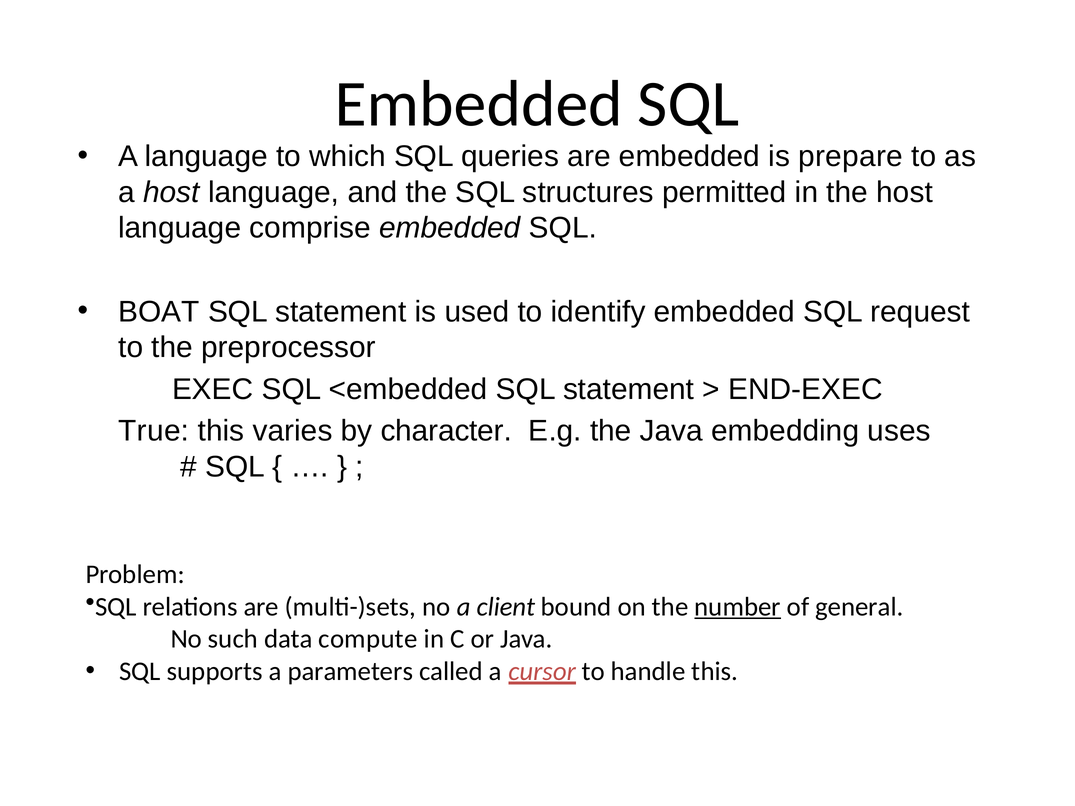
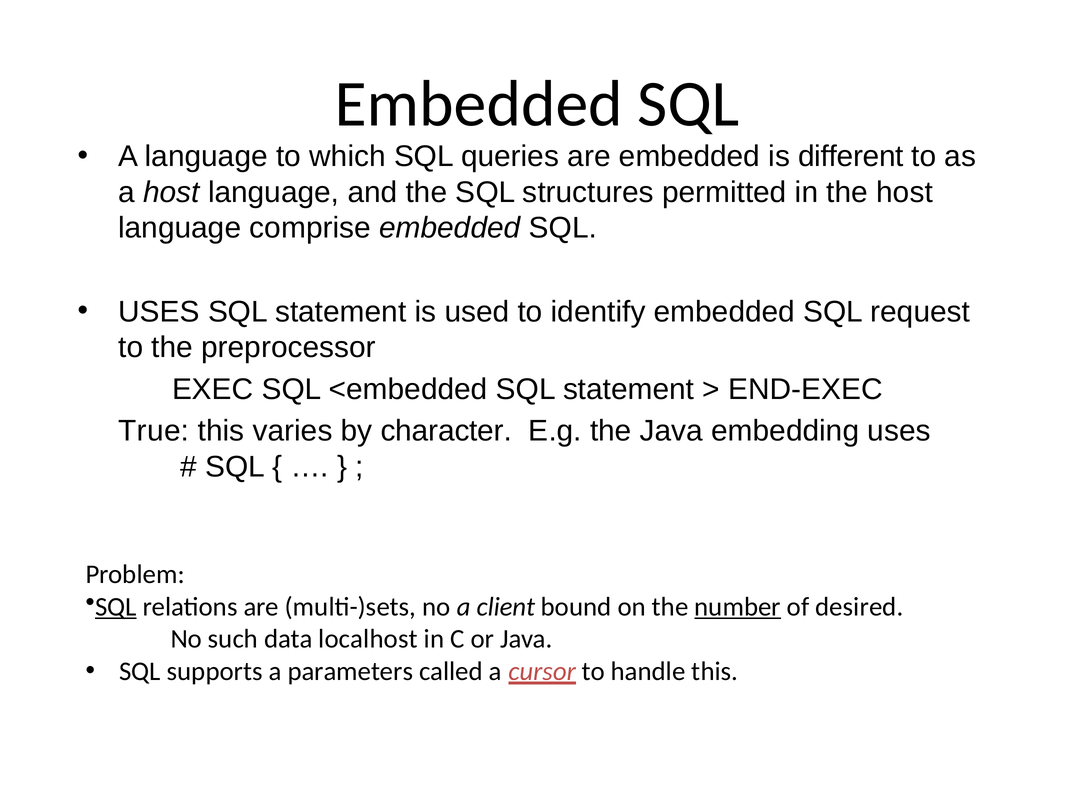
prepare: prepare -> different
BOAT at (159, 312): BOAT -> USES
SQL at (116, 607) underline: none -> present
general: general -> desired
compute: compute -> localhost
